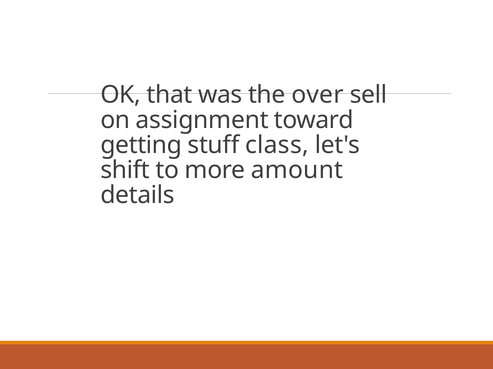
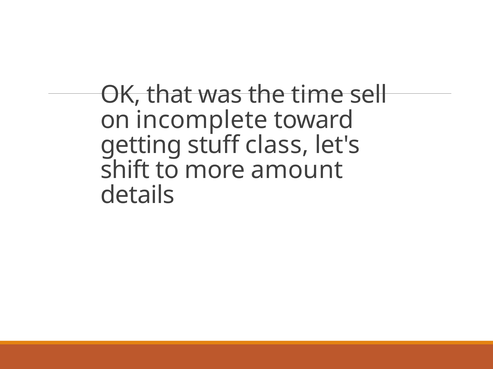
over: over -> time
assignment: assignment -> incomplete
